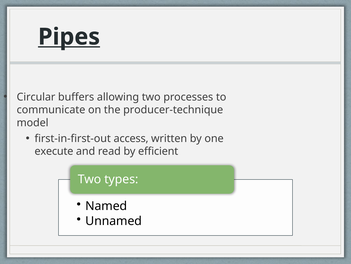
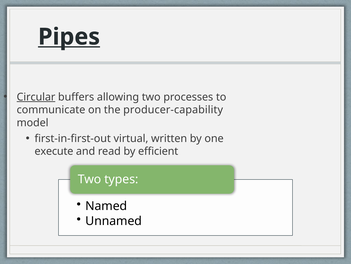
Circular underline: none -> present
producer-technique: producer-technique -> producer-capability
access: access -> virtual
